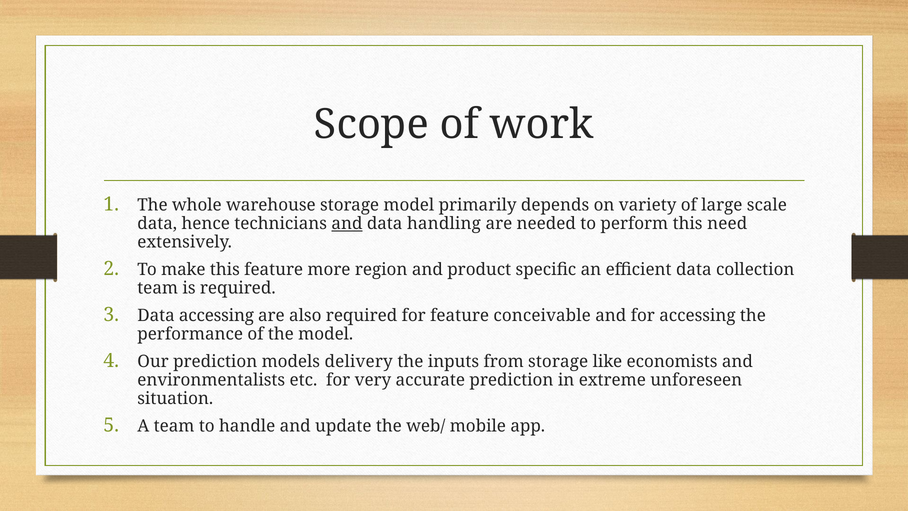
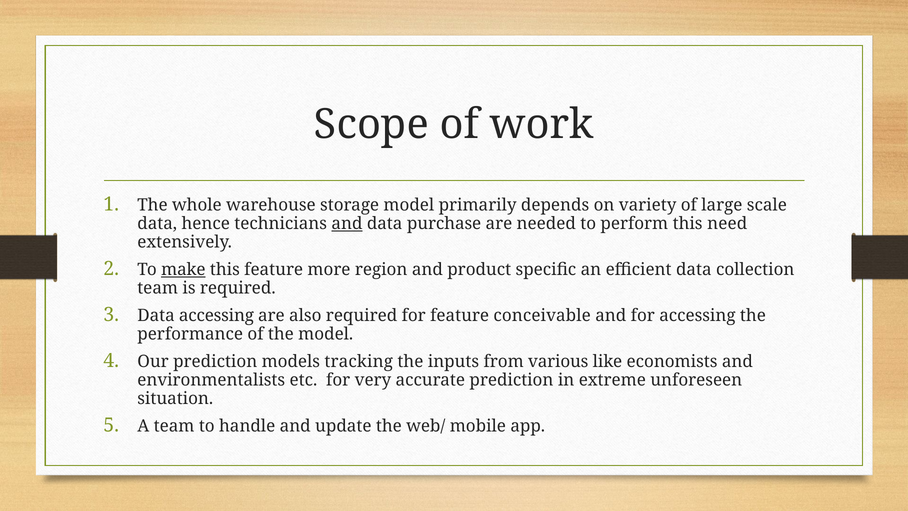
handling: handling -> purchase
make underline: none -> present
delivery: delivery -> tracking
from storage: storage -> various
